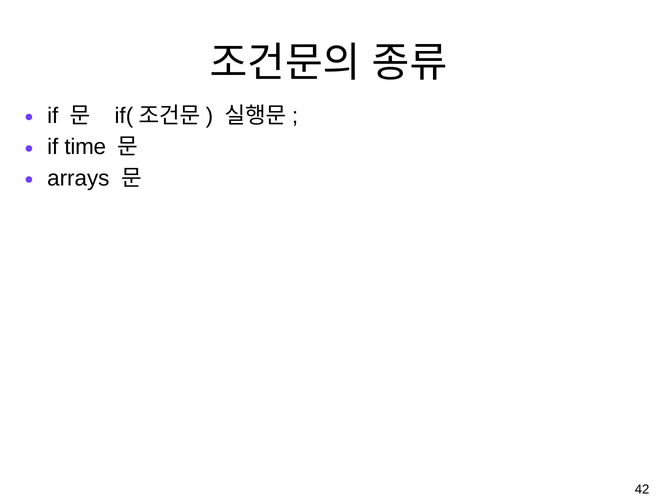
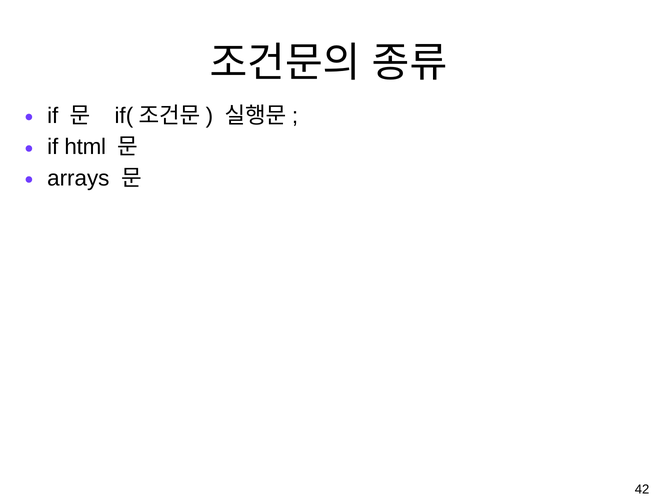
time: time -> html
